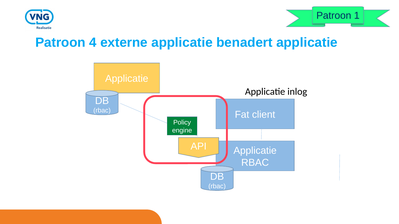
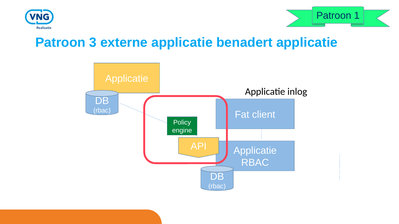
4: 4 -> 3
